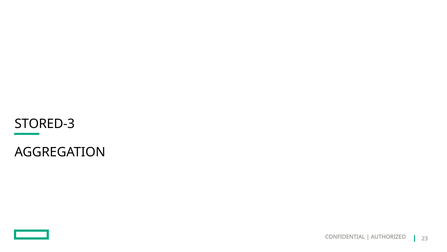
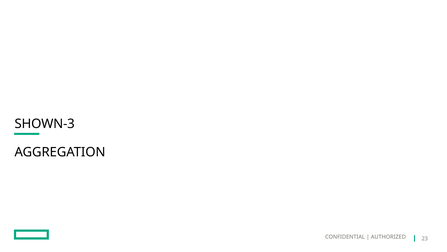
STORED-3: STORED-3 -> SHOWN-3
